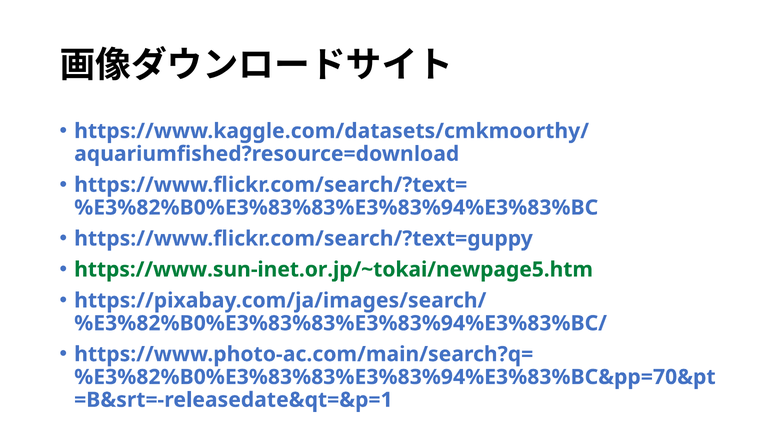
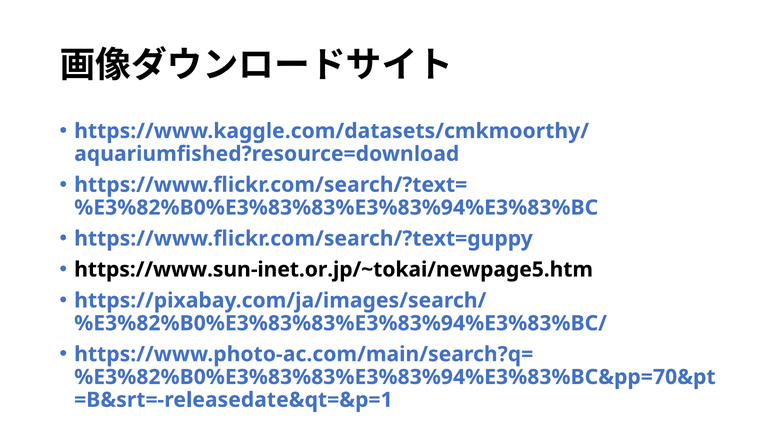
https://www.sun-inet.or.jp/~tokai/newpage5.htm colour: green -> black
